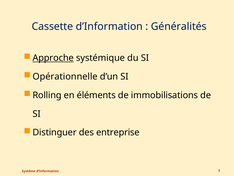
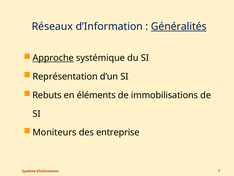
Cassette: Cassette -> Réseaux
Généralités underline: none -> present
Opérationnelle: Opérationnelle -> Représentation
Rolling: Rolling -> Rebuts
Distinguer: Distinguer -> Moniteurs
